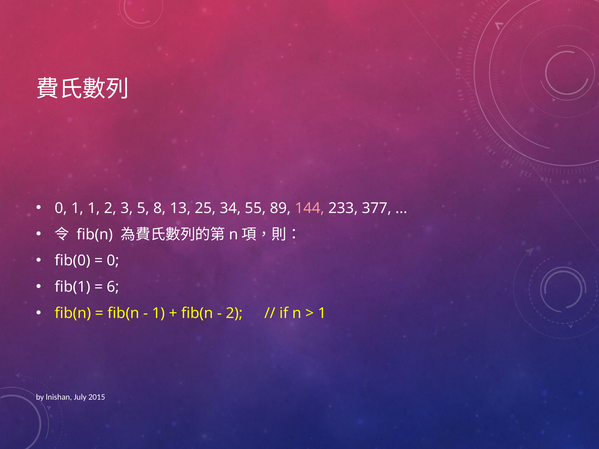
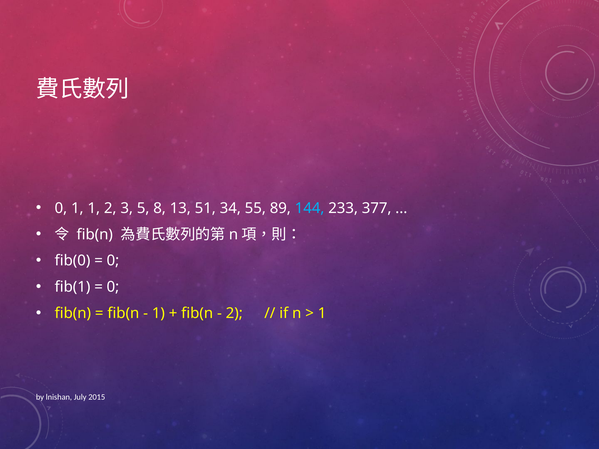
25: 25 -> 51
144 colour: pink -> light blue
6 at (113, 287): 6 -> 0
